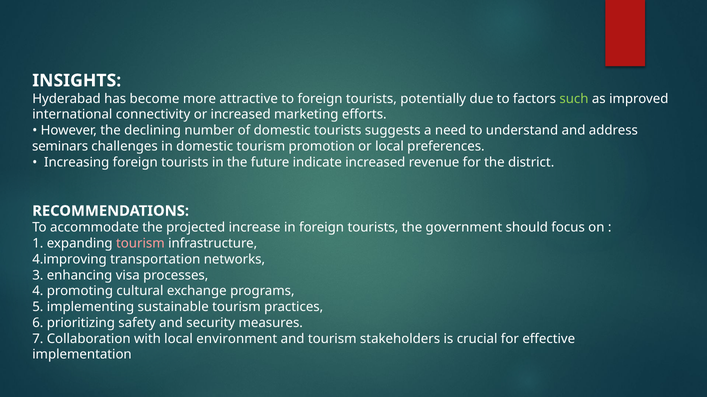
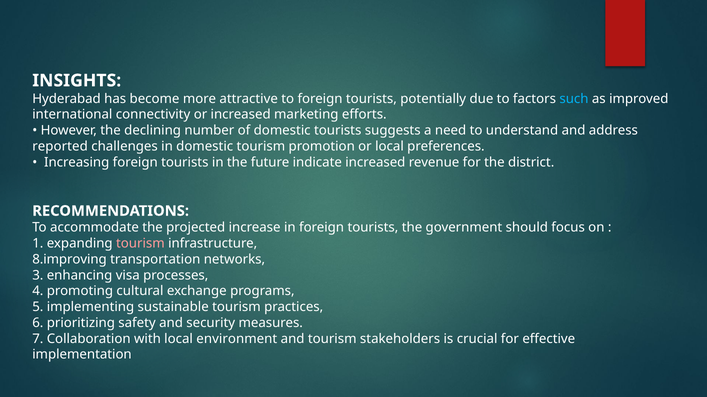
such colour: light green -> light blue
seminars: seminars -> reported
4.improving: 4.improving -> 8.improving
